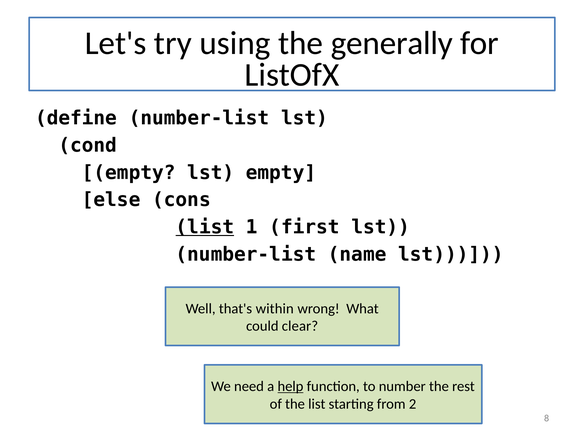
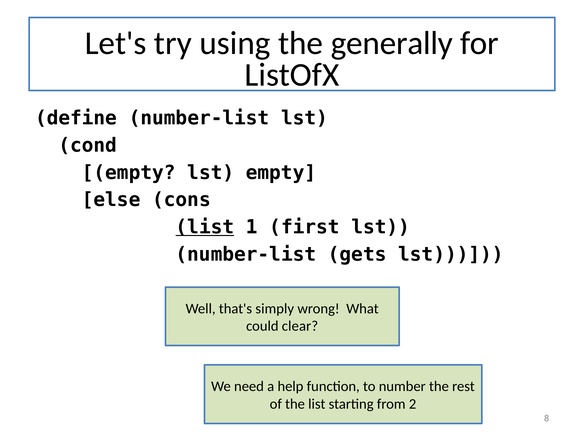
name: name -> gets
within: within -> simply
help underline: present -> none
